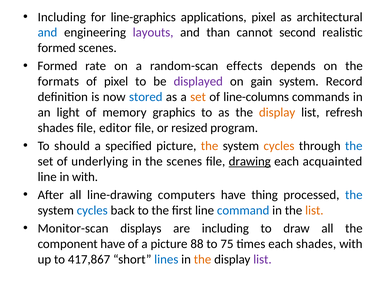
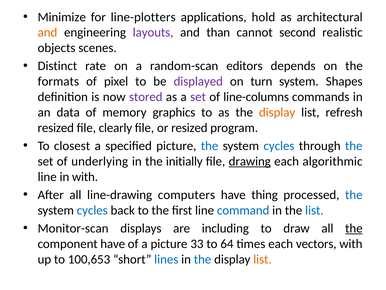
Including at (62, 17): Including -> Minimize
line-graphics: line-graphics -> line-plotters
applications pixel: pixel -> hold
and at (47, 32) colour: blue -> orange
formed at (57, 48): formed -> objects
Formed at (57, 66): Formed -> Distinct
effects: effects -> editors
gain: gain -> turn
Record: Record -> Shapes
stored colour: blue -> purple
set at (198, 97) colour: orange -> purple
light: light -> data
shades at (56, 128): shades -> resized
editor: editor -> clearly
should: should -> closest
the at (210, 146) colour: orange -> blue
cycles at (279, 146) colour: orange -> blue
the scenes: scenes -> initially
acquainted: acquainted -> algorithmic
list at (314, 210) colour: orange -> blue
the at (354, 228) underline: none -> present
88: 88 -> 33
75: 75 -> 64
each shades: shades -> vectors
417,867: 417,867 -> 100,653
the at (203, 259) colour: orange -> blue
list at (262, 259) colour: purple -> orange
